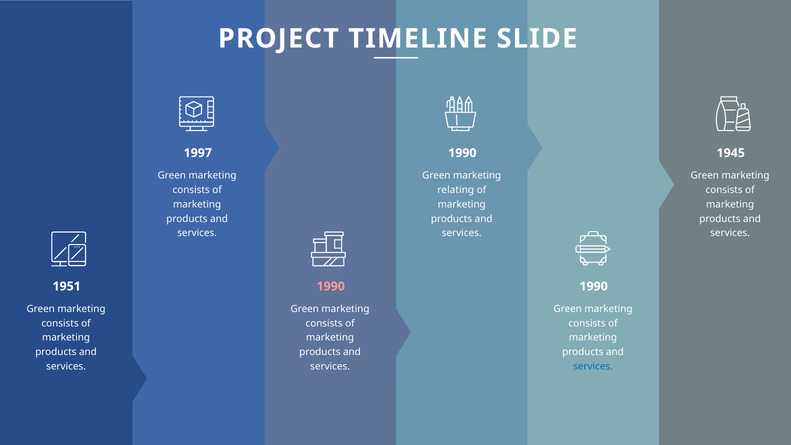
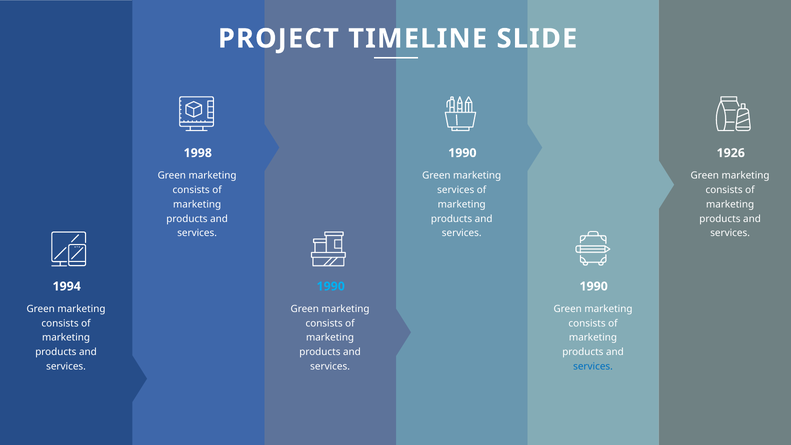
1997: 1997 -> 1998
1945: 1945 -> 1926
relating at (456, 190): relating -> services
1951: 1951 -> 1994
1990 at (331, 286) colour: pink -> light blue
